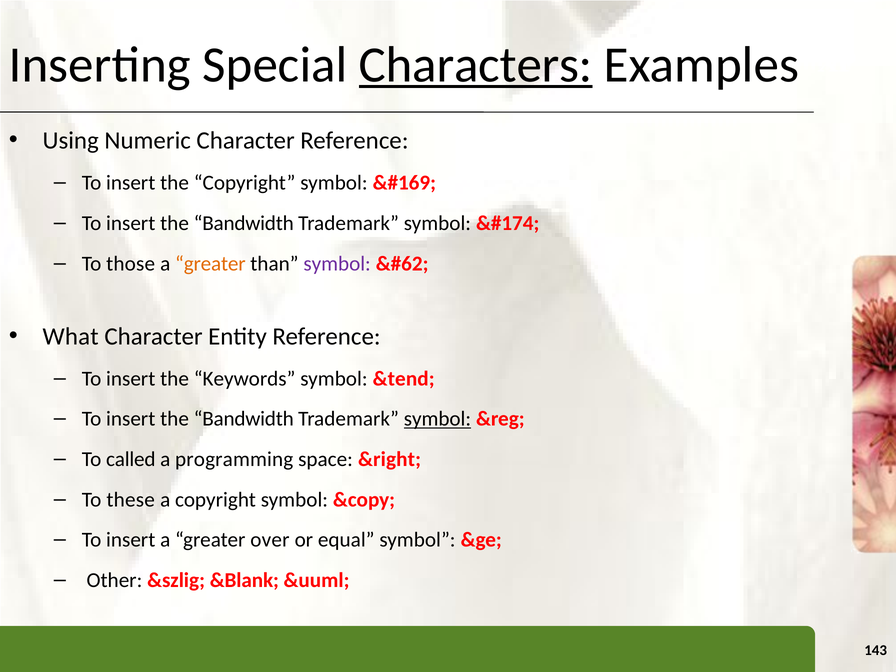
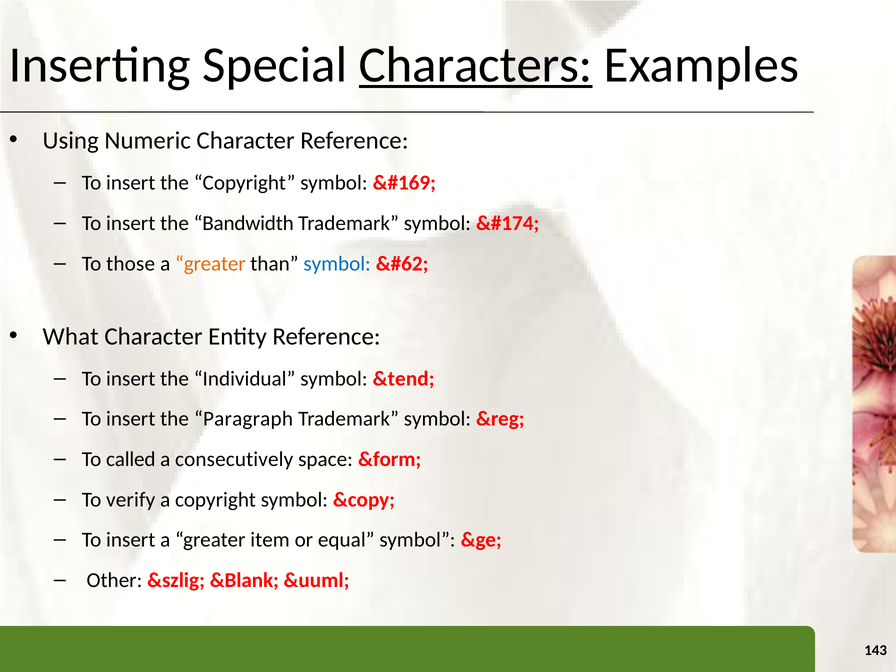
symbol at (337, 264) colour: purple -> blue
Keywords: Keywords -> Individual
Bandwidth at (244, 419): Bandwidth -> Paragraph
symbol at (437, 419) underline: present -> none
programming: programming -> consecutively
&right: &right -> &form
these: these -> verify
over: over -> item
